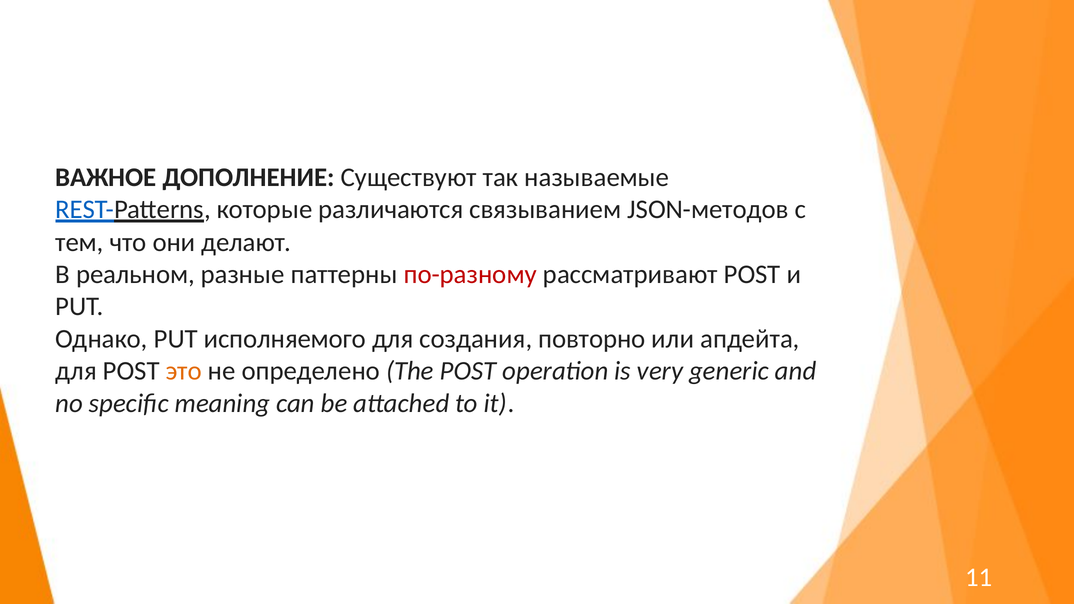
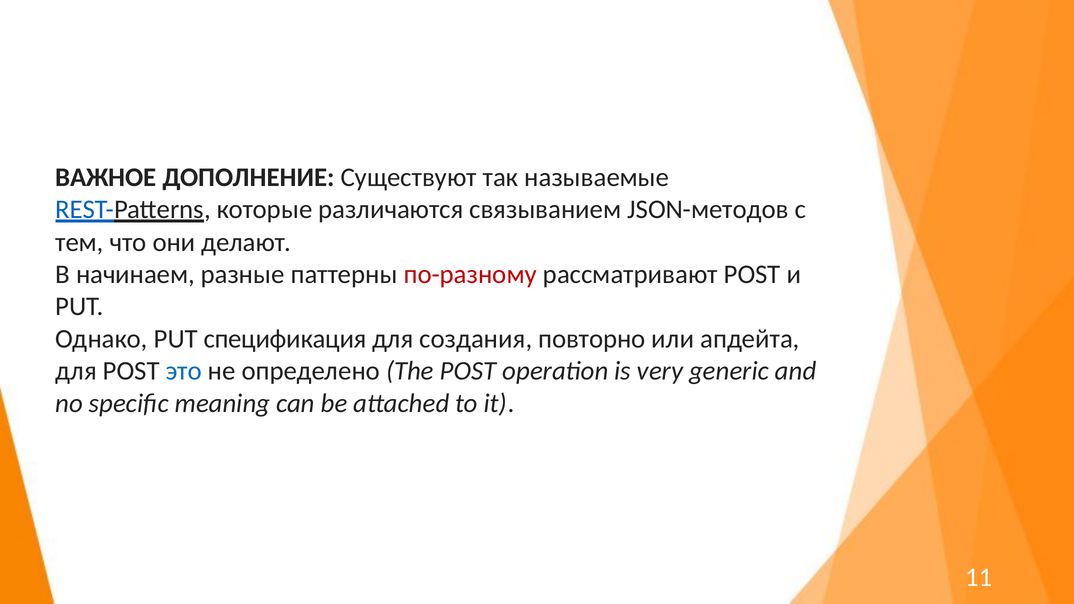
реальном: реальном -> начинаем
исполняемого: исполняемого -> спецификация
это colour: orange -> blue
